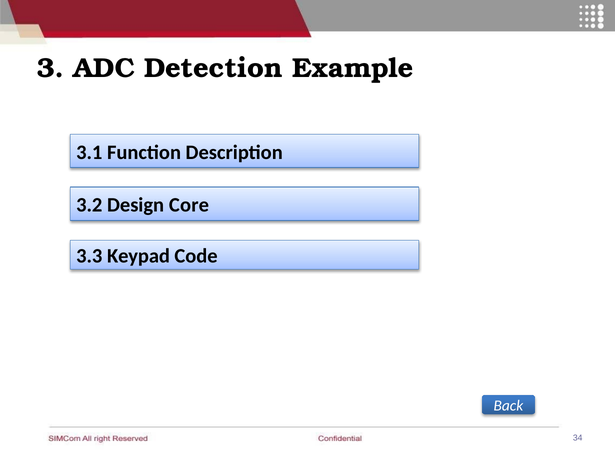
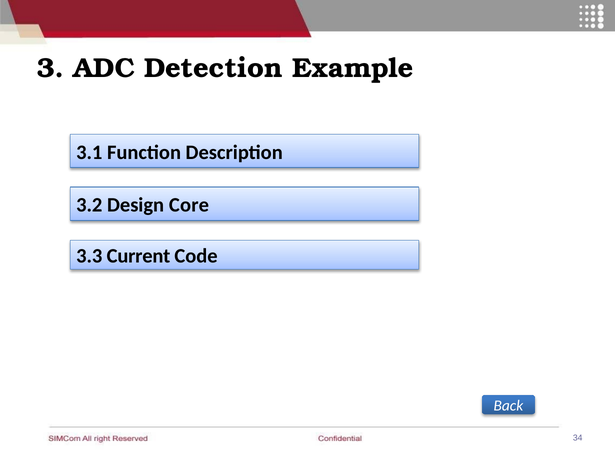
Keypad: Keypad -> Current
